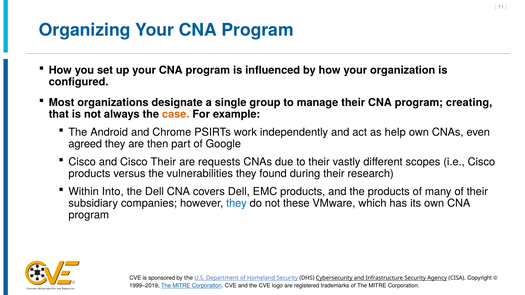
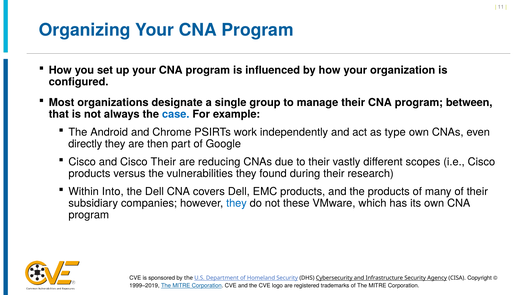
creating: creating -> between
case colour: orange -> blue
help: help -> type
agreed: agreed -> directly
requests: requests -> reducing
